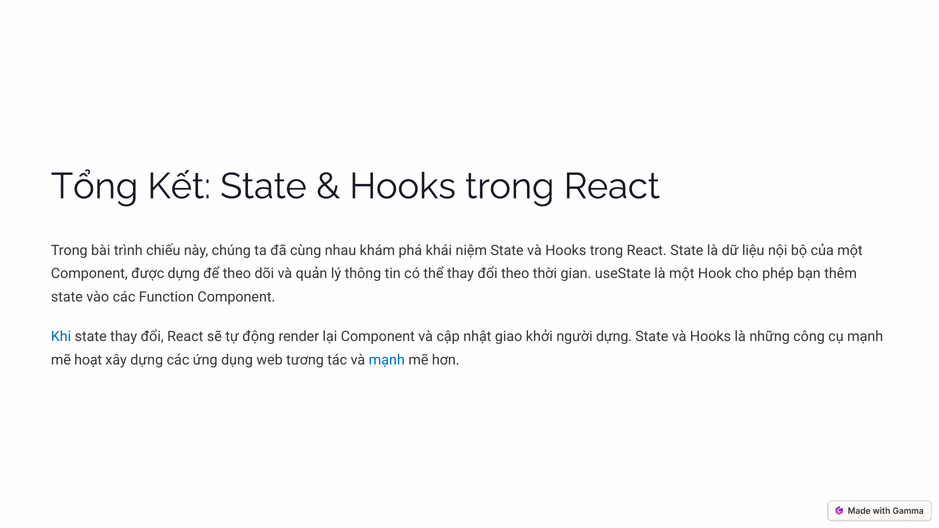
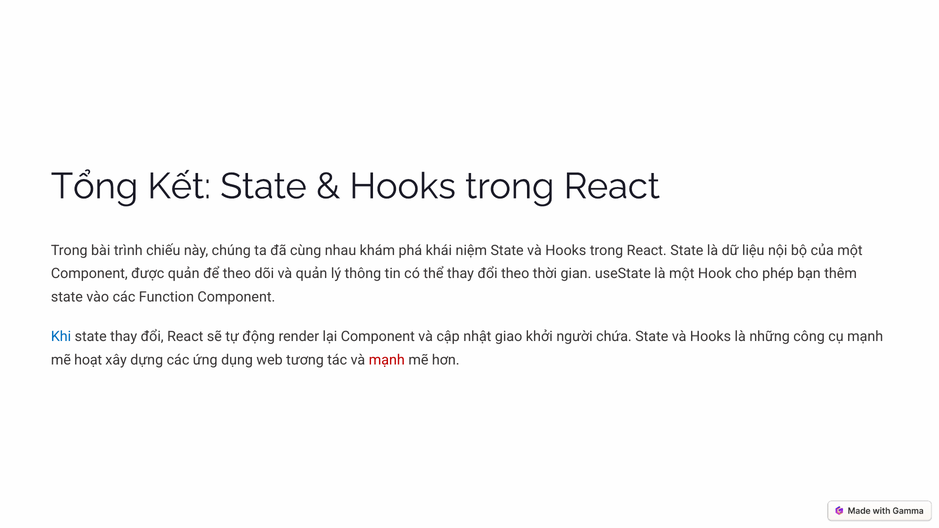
được dựng: dựng -> quản
người dựng: dựng -> chứa
mạnh at (387, 360) colour: blue -> red
